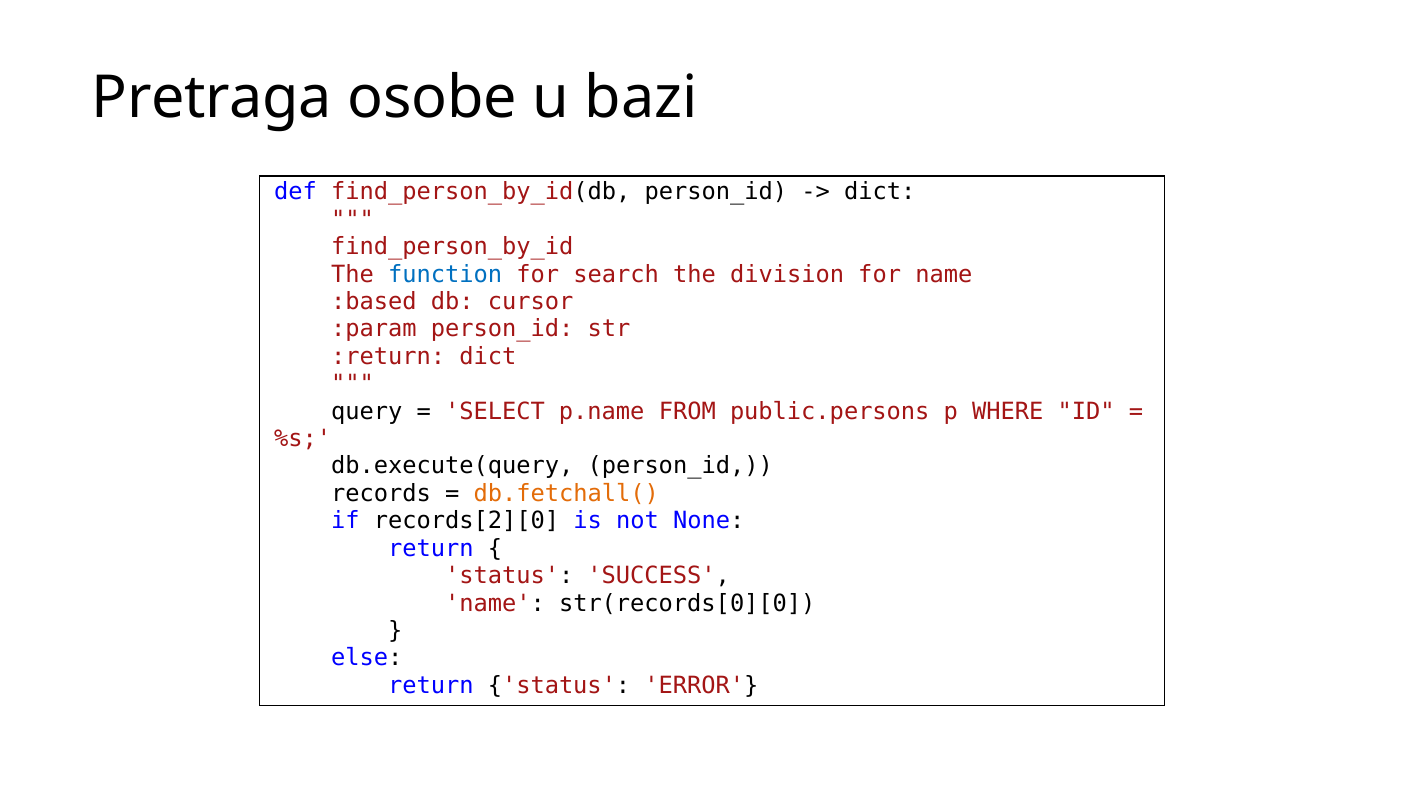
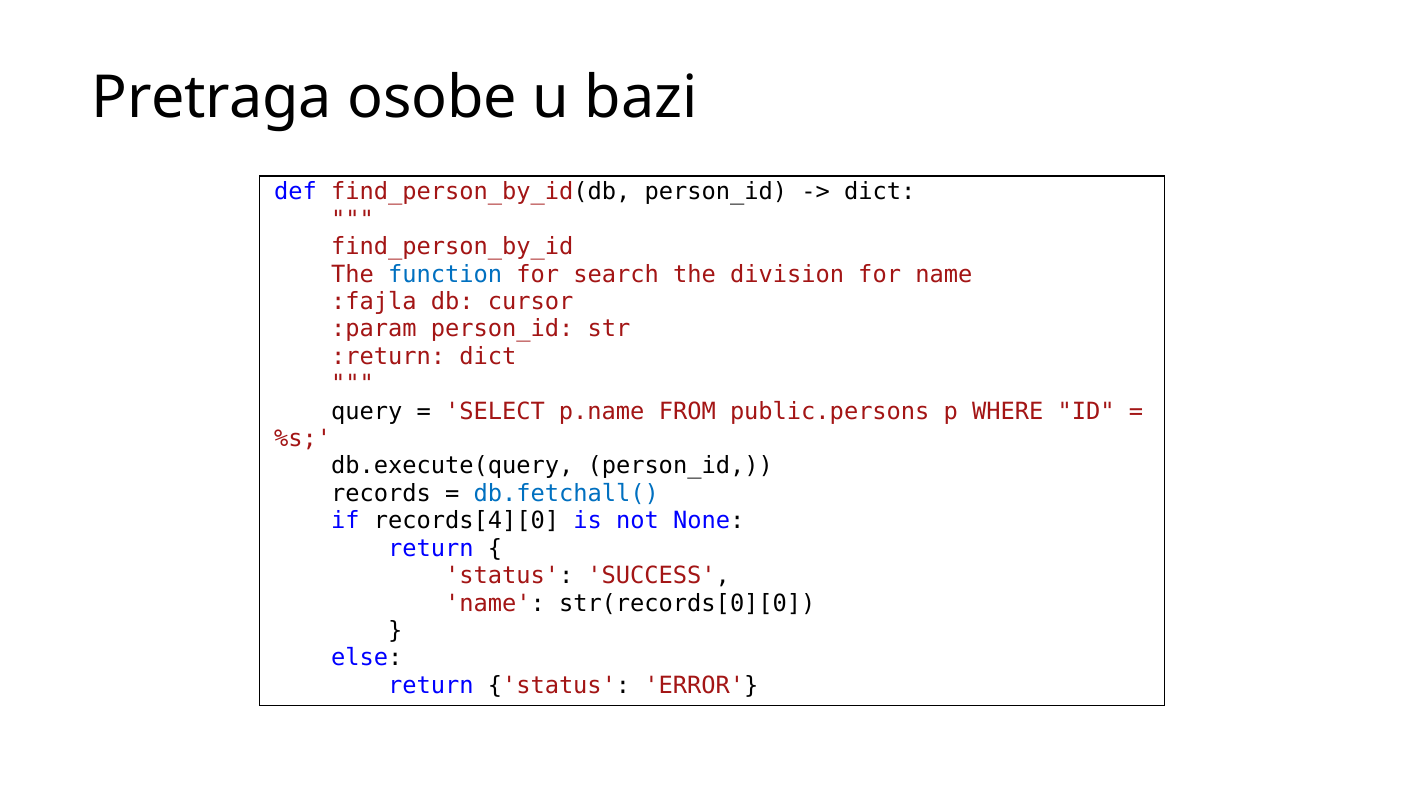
:based: :based -> :fajla
db.fetchall( colour: orange -> blue
records[2][0: records[2][0 -> records[4][0
